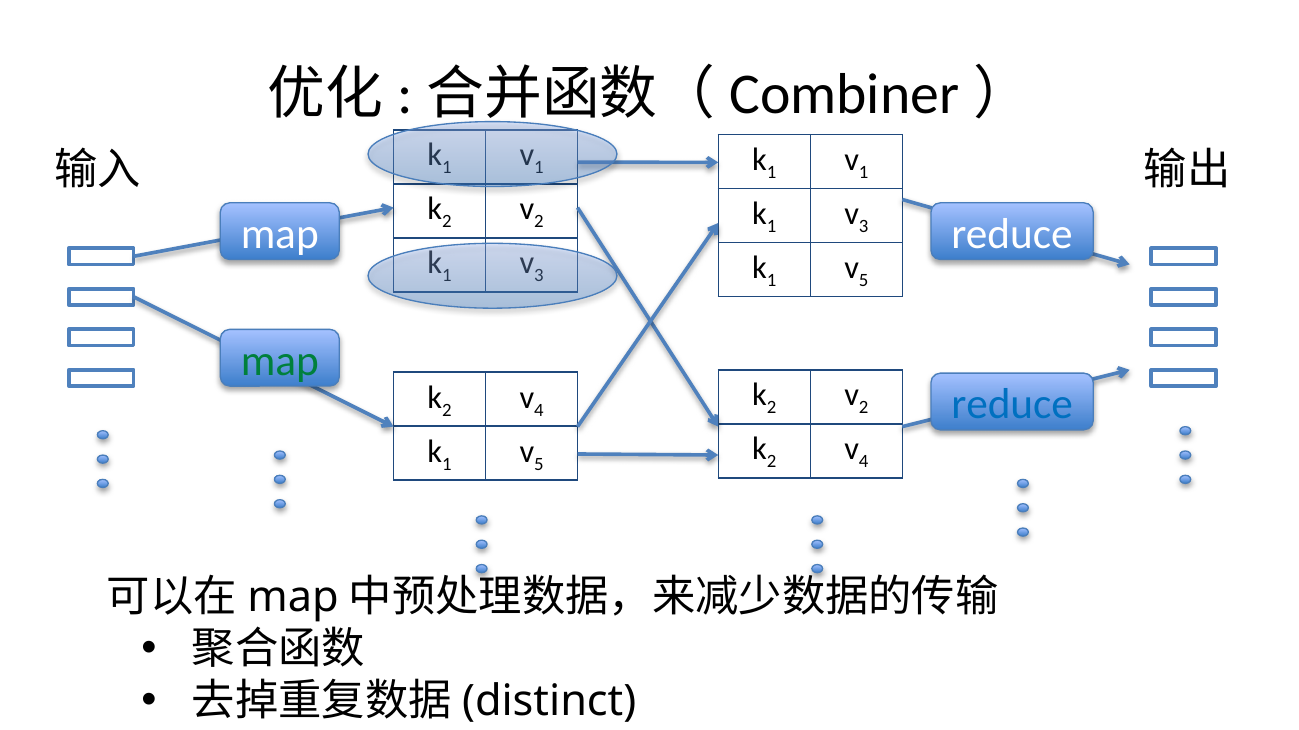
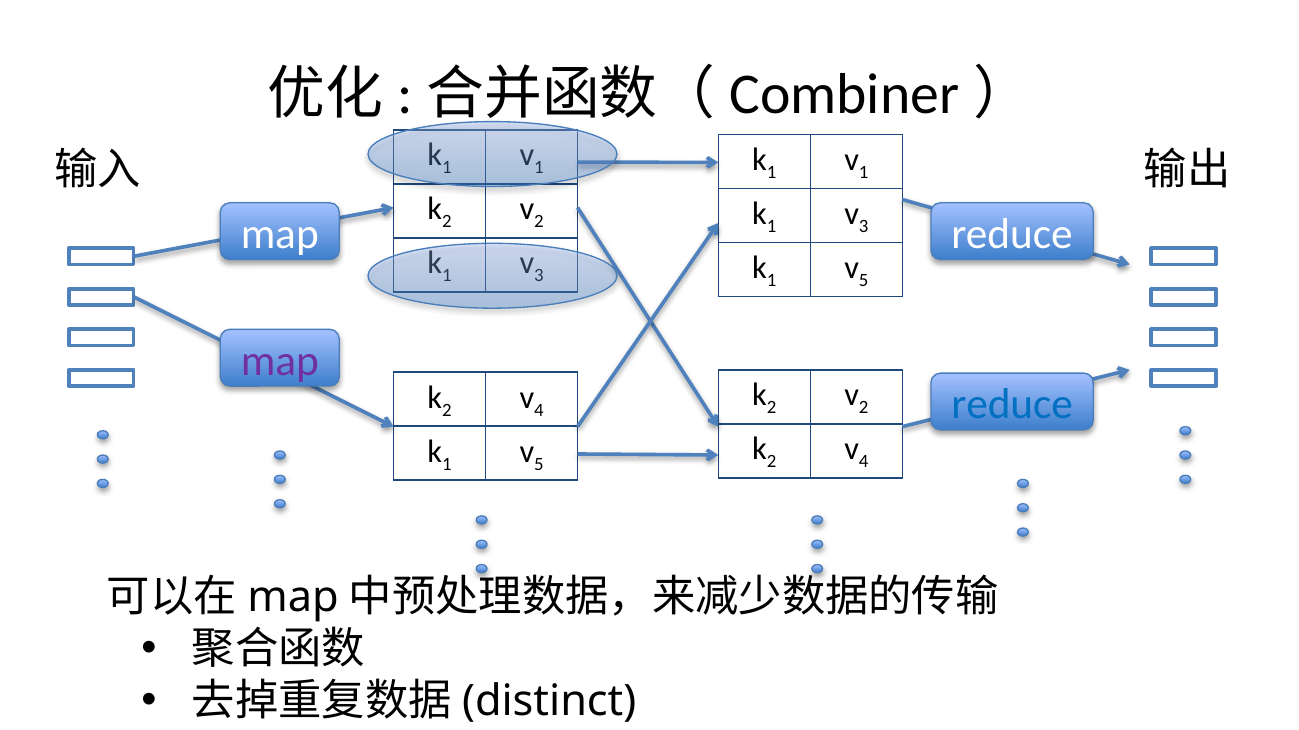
map at (280, 361) colour: green -> purple
